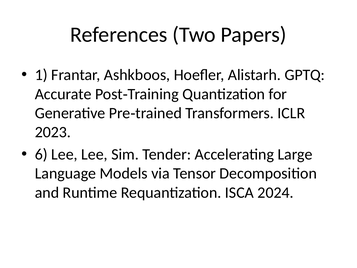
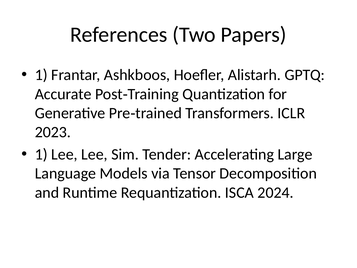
6 at (41, 154): 6 -> 1
